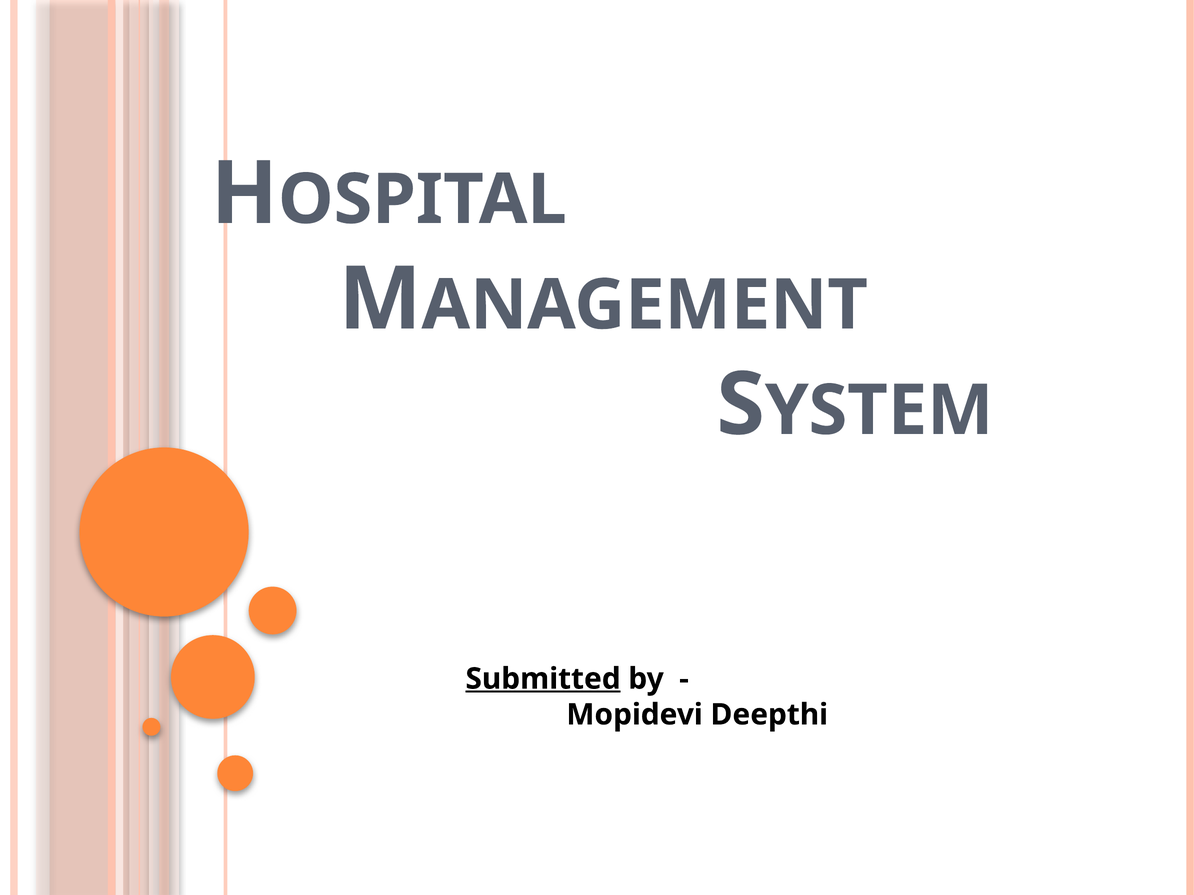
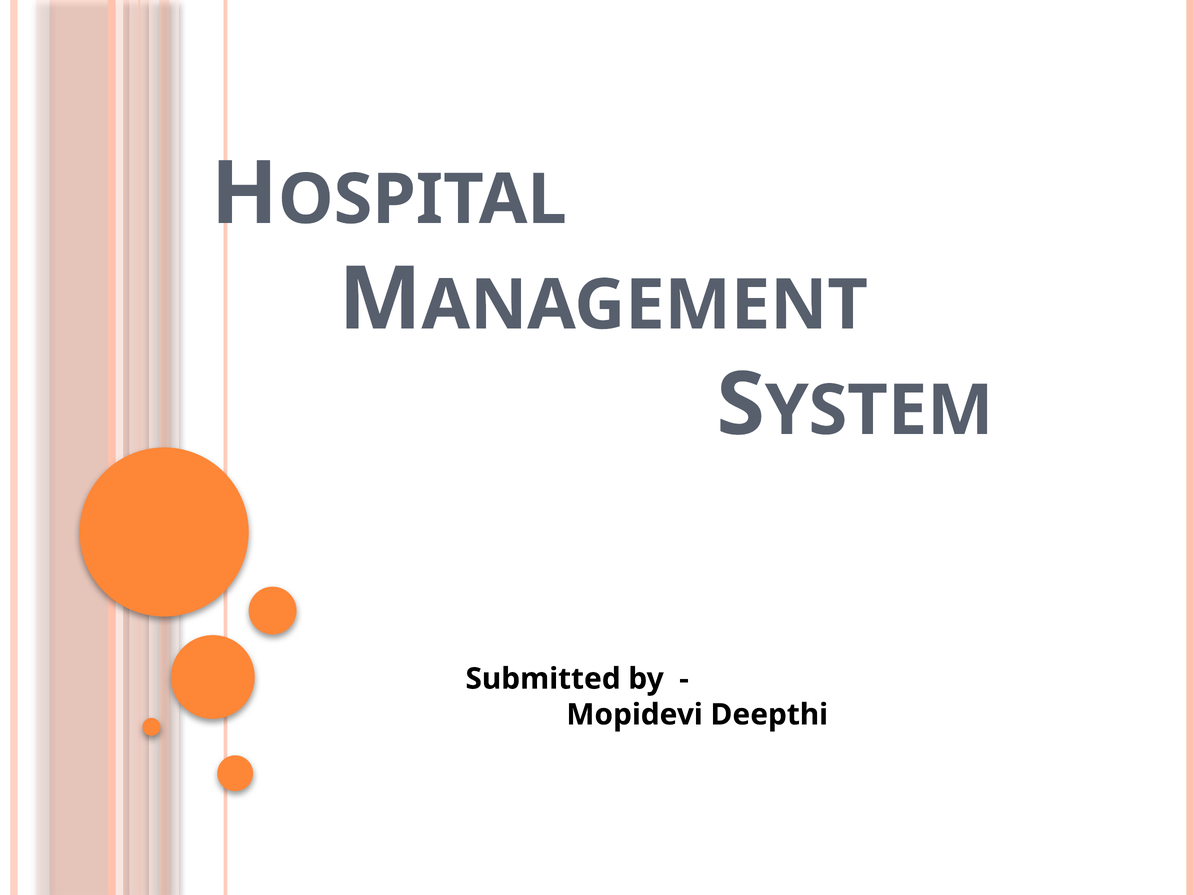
Submitted underline: present -> none
